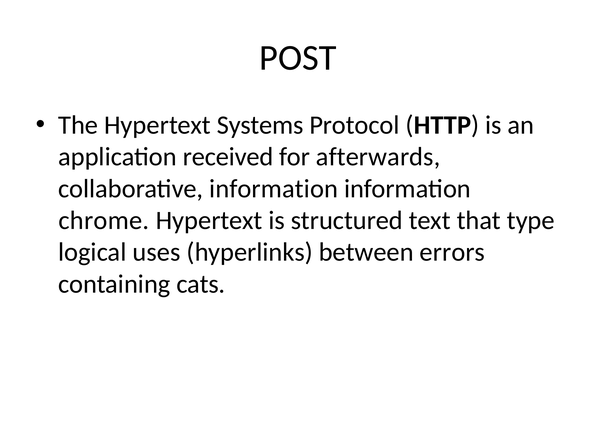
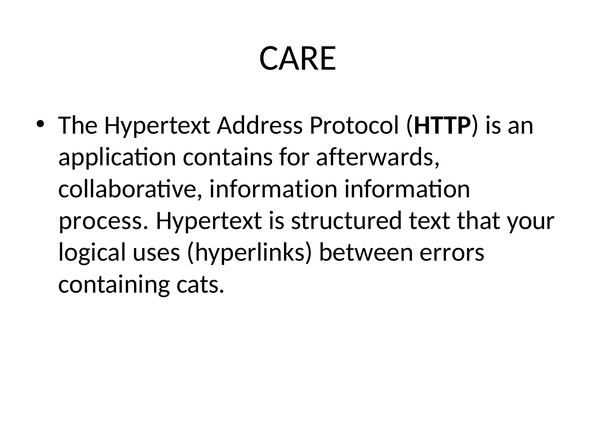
POST: POST -> CARE
Systems: Systems -> Address
received: received -> contains
chrome: chrome -> process
type: type -> your
